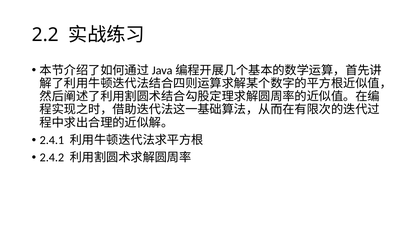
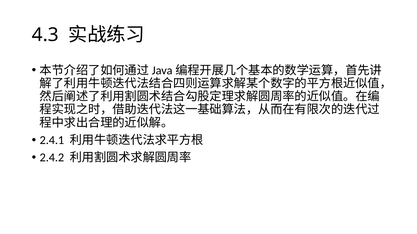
2.2: 2.2 -> 4.3
